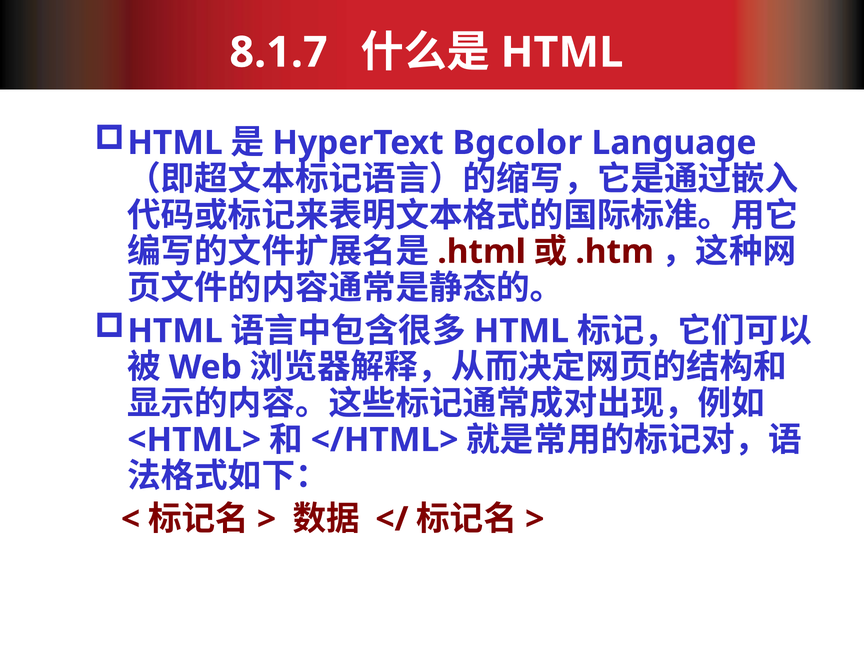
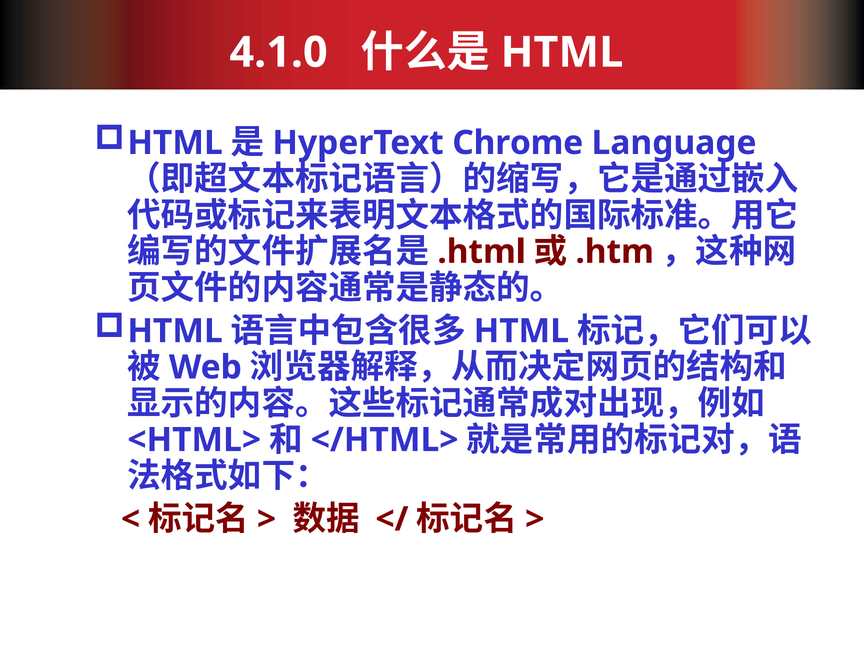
8.1.7: 8.1.7 -> 4.1.0
Bgcolor: Bgcolor -> Chrome
